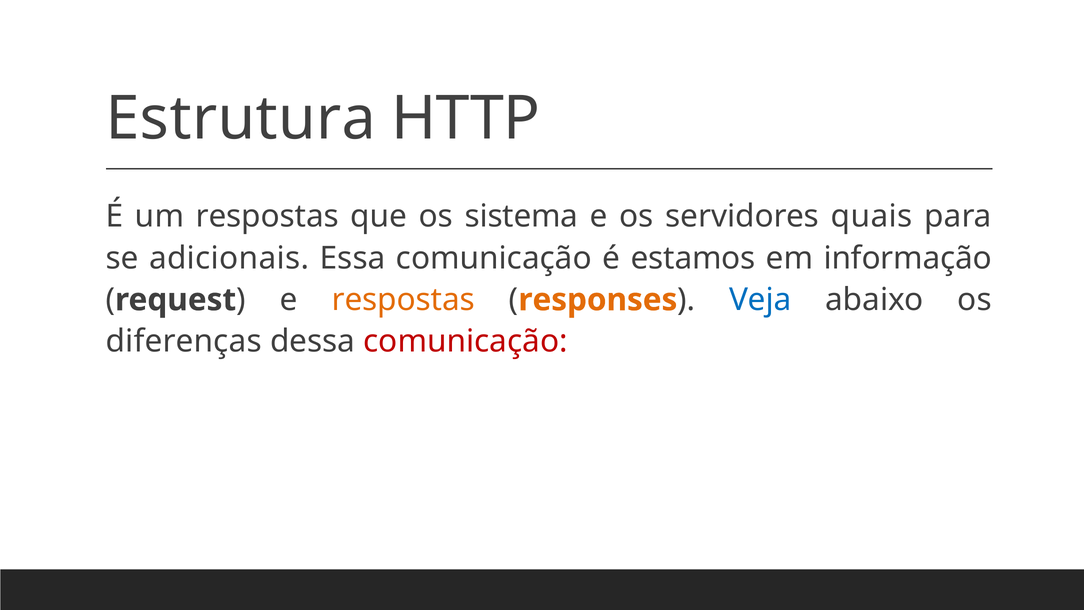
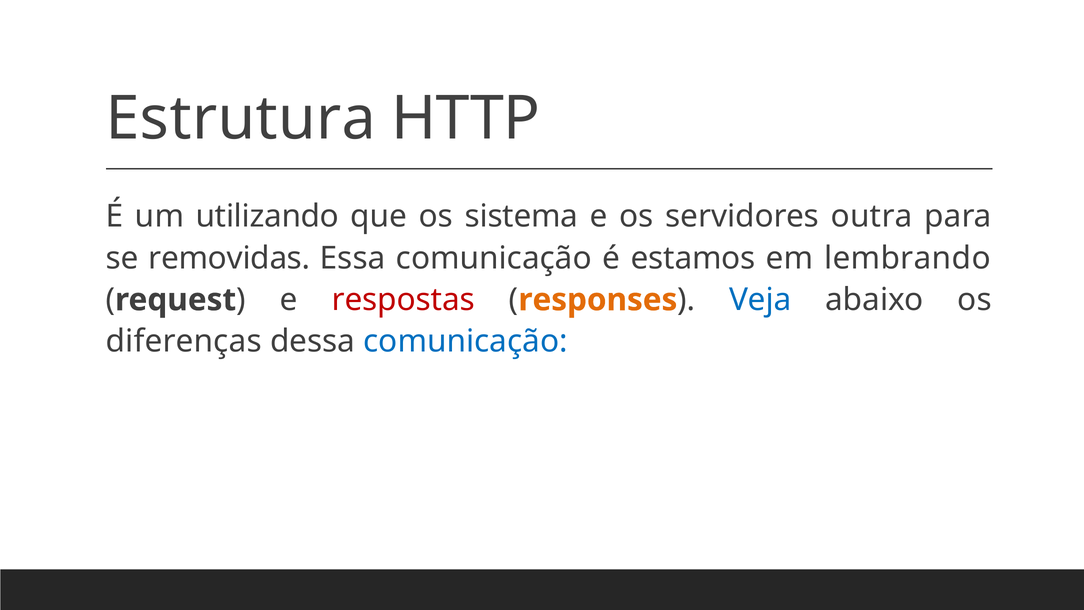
um respostas: respostas -> utilizando
quais: quais -> outra
adicionais: adicionais -> removidas
informação: informação -> lembrando
respostas at (403, 300) colour: orange -> red
comunicação at (465, 341) colour: red -> blue
